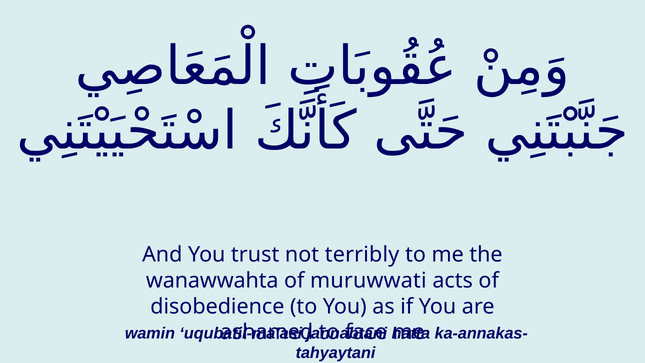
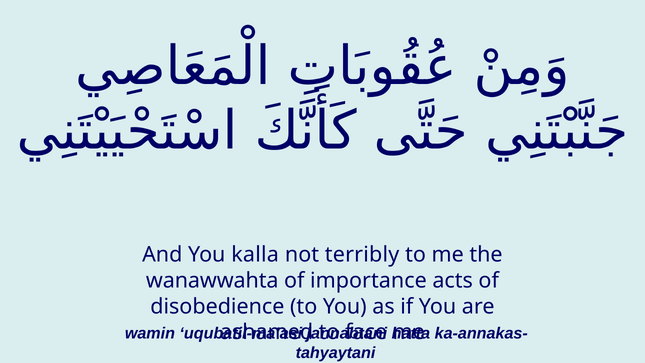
trust: trust -> kalla
muruwwati: muruwwati -> importance
